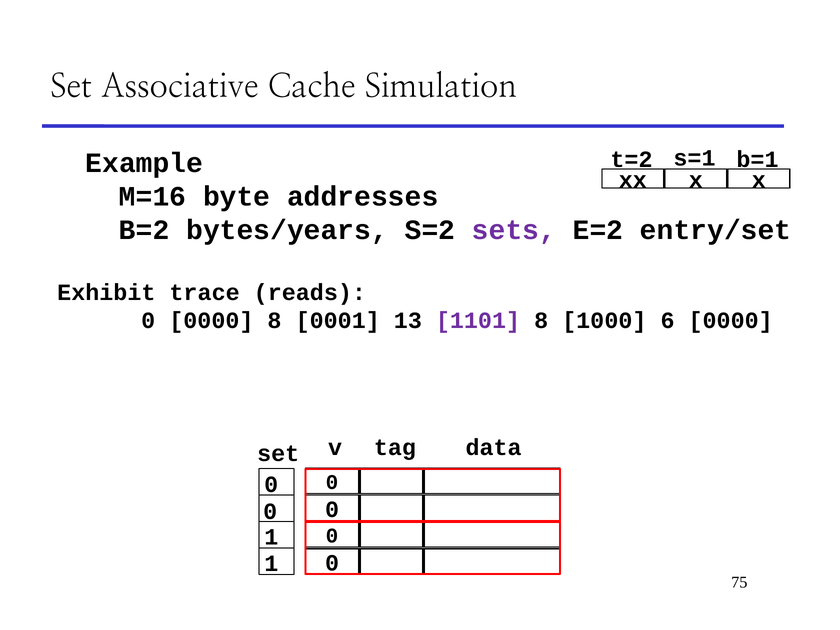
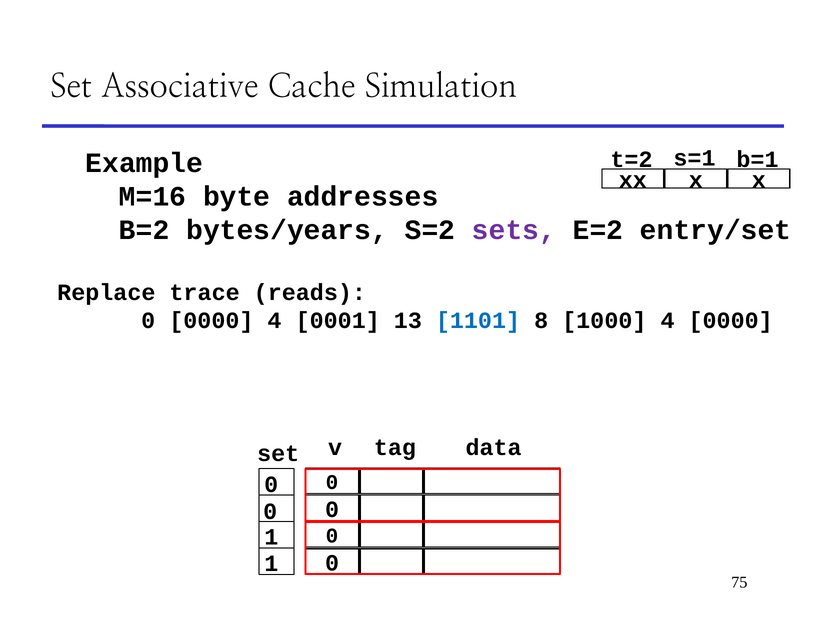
Exhibit: Exhibit -> Replace
0000 8: 8 -> 4
1101 colour: purple -> blue
1000 6: 6 -> 4
